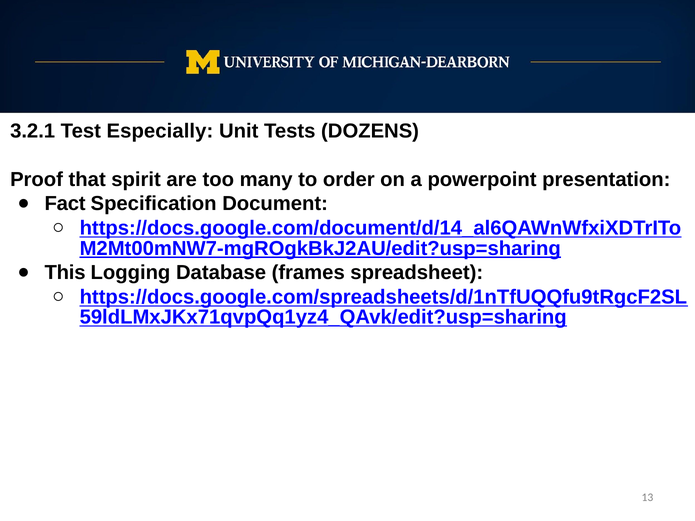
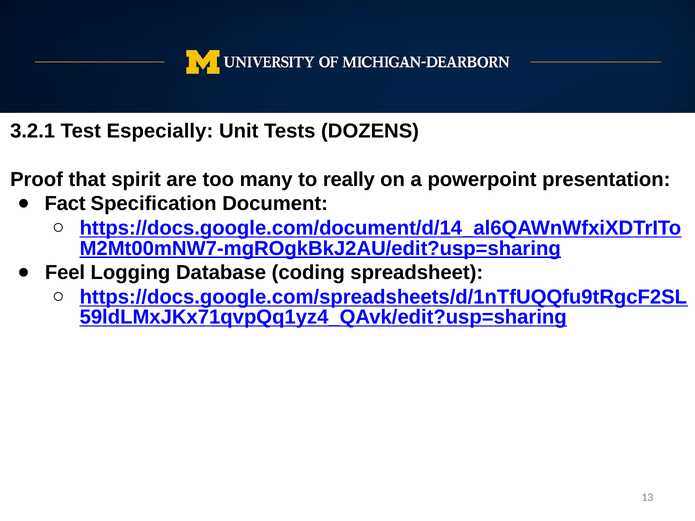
order: order -> really
This: This -> Feel
frames: frames -> coding
